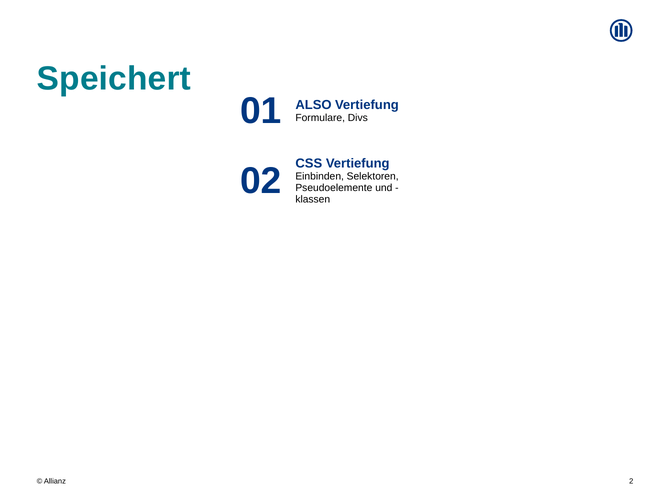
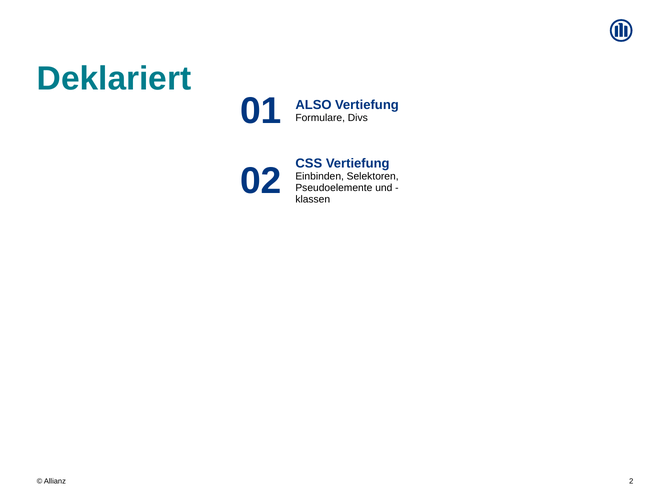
Speichert: Speichert -> Deklariert
